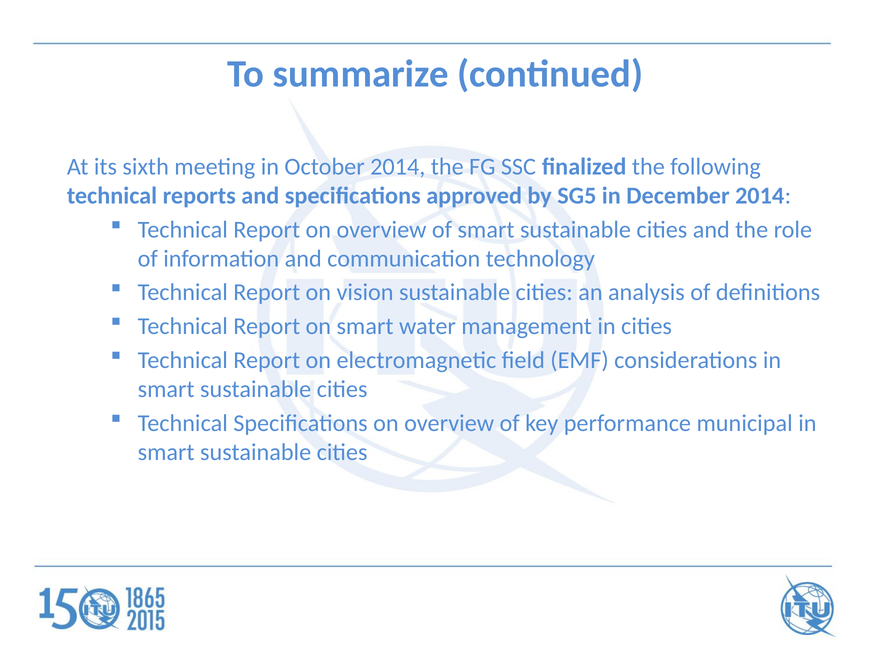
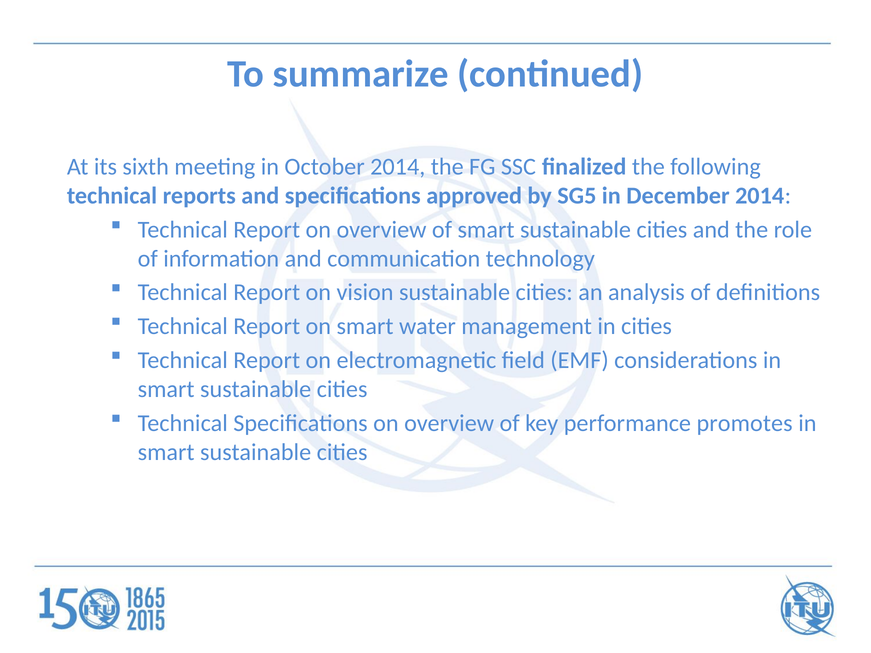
municipal: municipal -> promotes
